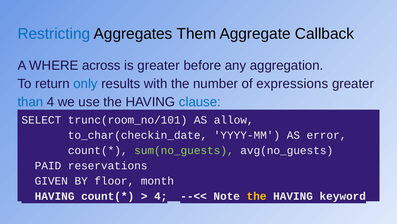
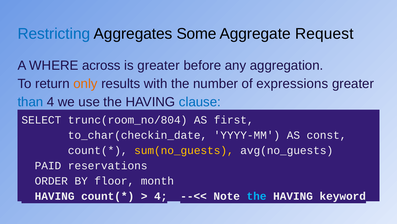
Them: Them -> Some
Callback: Callback -> Request
only colour: blue -> orange
trunc(room_no/101: trunc(room_no/101 -> trunc(room_no/804
allow: allow -> first
error: error -> const
sum(no_guests colour: light green -> yellow
GIVEN: GIVEN -> ORDER
the at (257, 196) colour: yellow -> light blue
